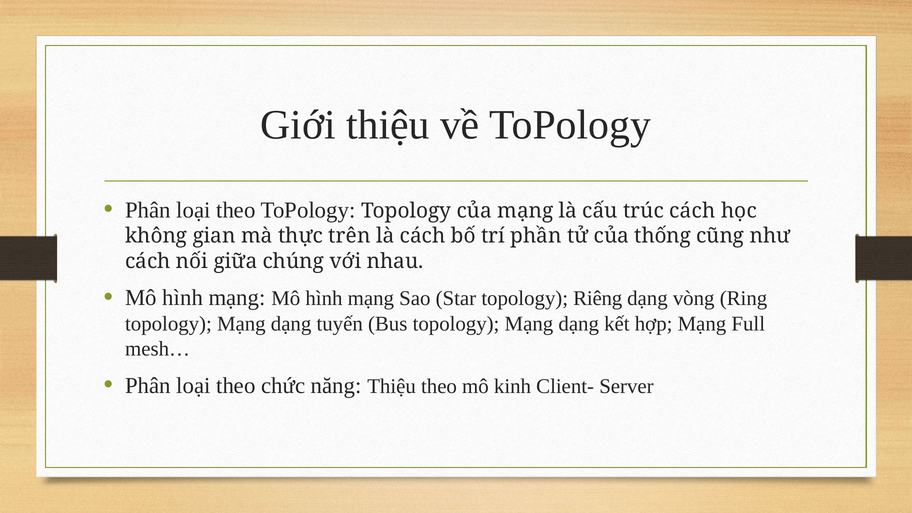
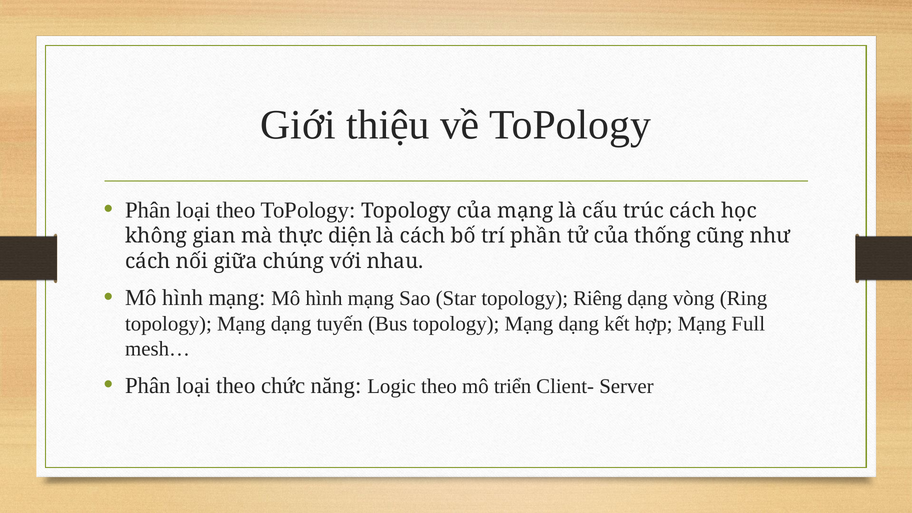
trên: trên -> diện
năng Thiệu: Thiệu -> Logic
kinh: kinh -> triển
